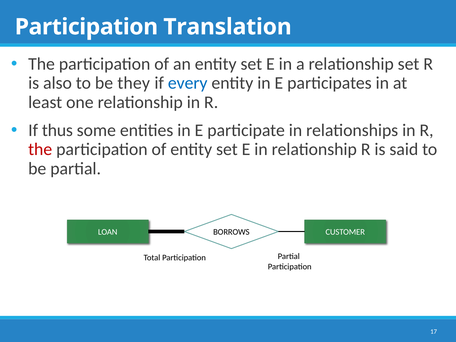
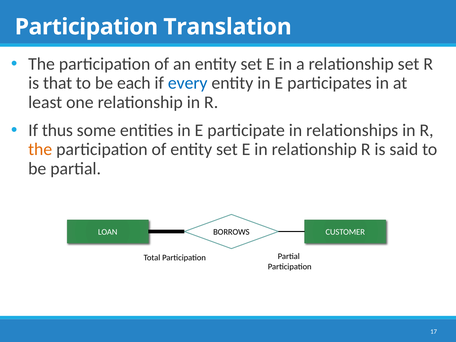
also: also -> that
they: they -> each
the at (40, 149) colour: red -> orange
